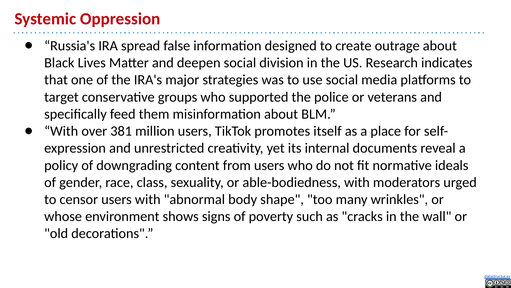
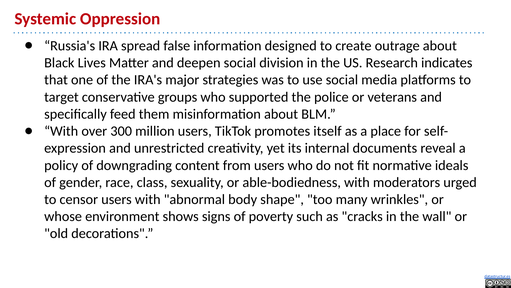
381: 381 -> 300
